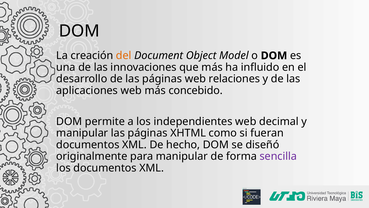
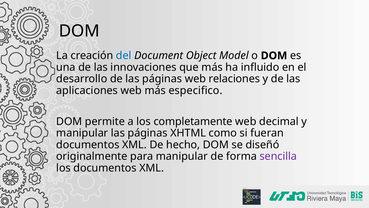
del colour: orange -> blue
concebido: concebido -> especifico
independientes: independientes -> completamente
